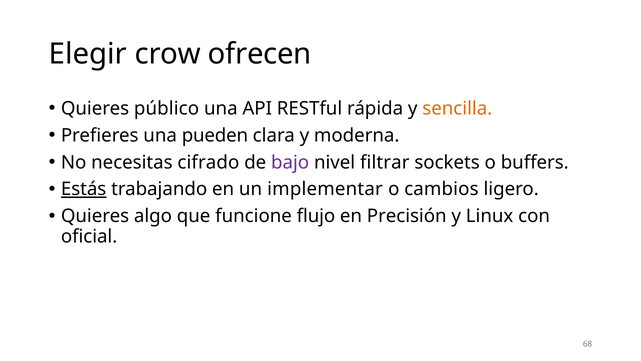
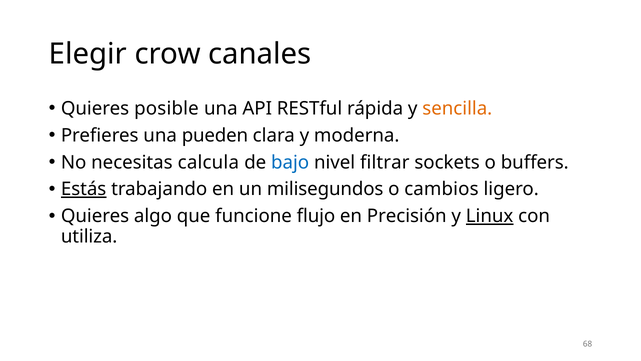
ofrecen: ofrecen -> canales
público: público -> posible
cifrado: cifrado -> calcula
bajo colour: purple -> blue
implementar: implementar -> milisegundos
Linux underline: none -> present
oficial: oficial -> utiliza
